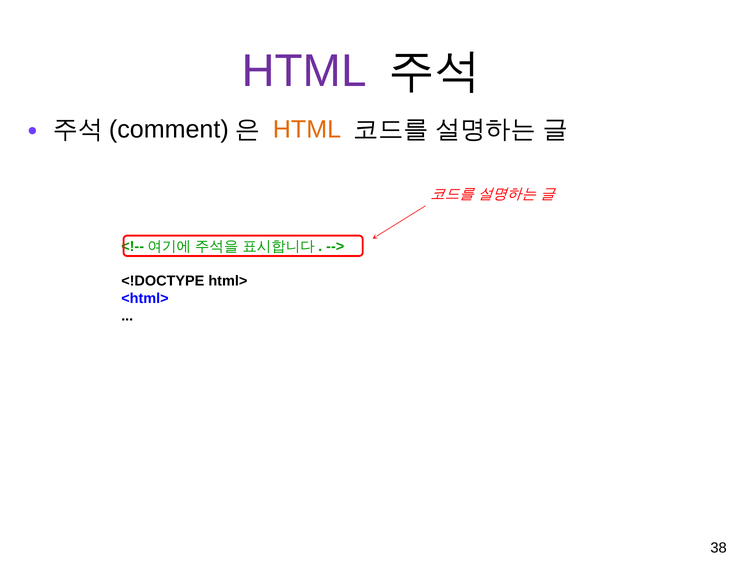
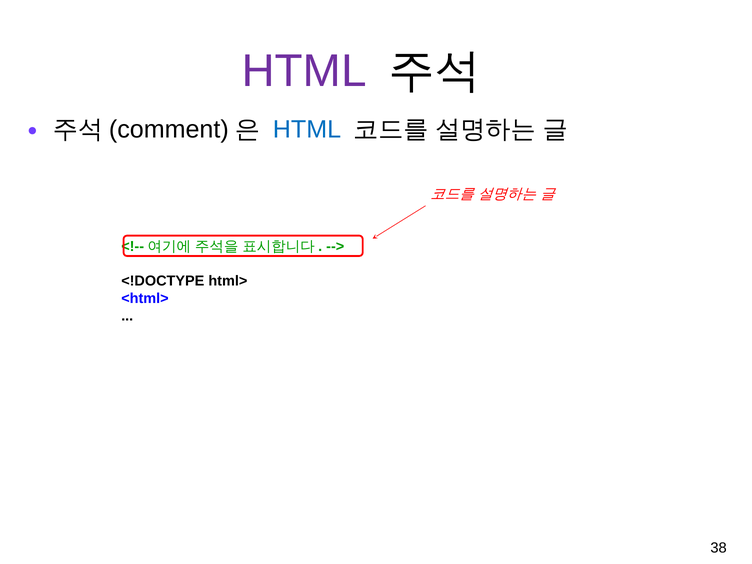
HTML at (307, 129) colour: orange -> blue
